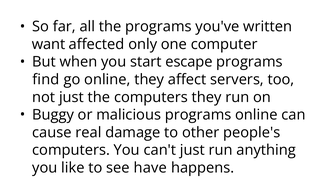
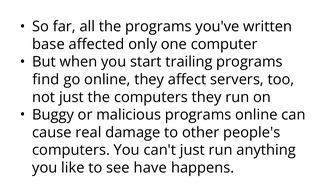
want: want -> base
escape: escape -> trailing
